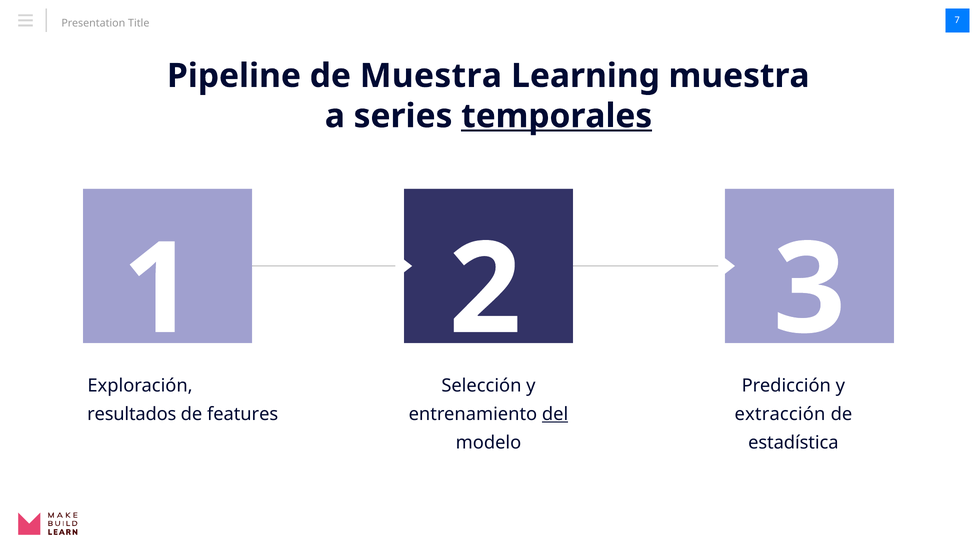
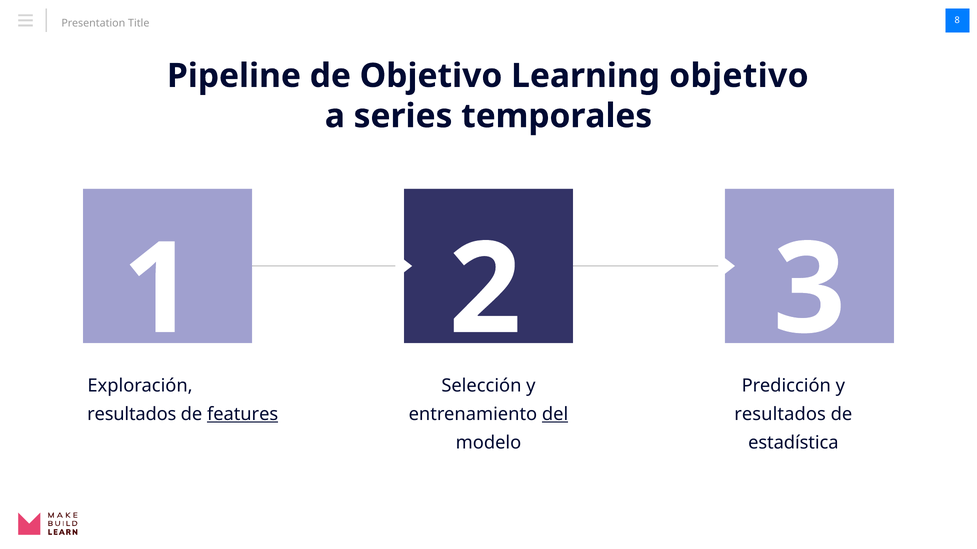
7: 7 -> 8
de Muestra: Muestra -> Objetivo
Learning muestra: muestra -> objetivo
temporales underline: present -> none
features underline: none -> present
extracción at (780, 415): extracción -> resultados
